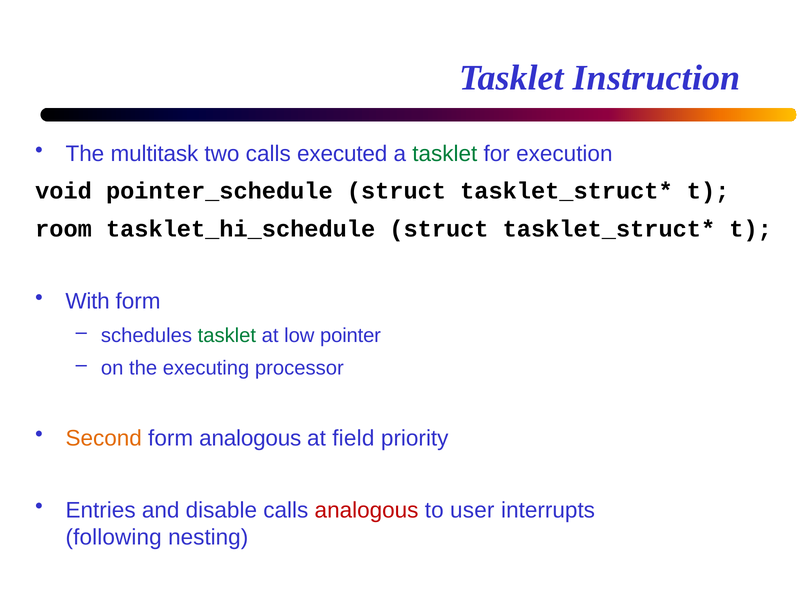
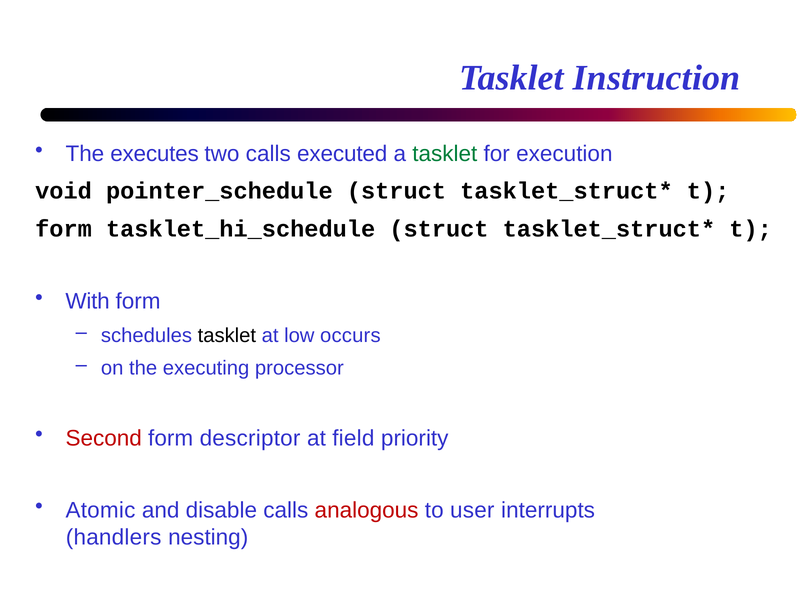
multitask: multitask -> executes
room at (64, 229): room -> form
tasklet at (227, 336) colour: green -> black
pointer: pointer -> occurs
Second colour: orange -> red
form analogous: analogous -> descriptor
Entries: Entries -> Atomic
following: following -> handlers
